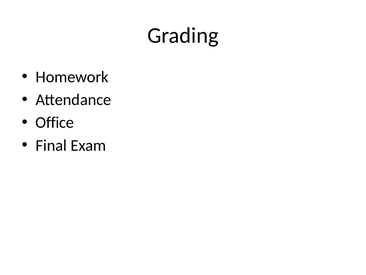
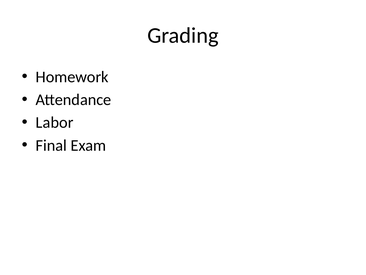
Office: Office -> Labor
